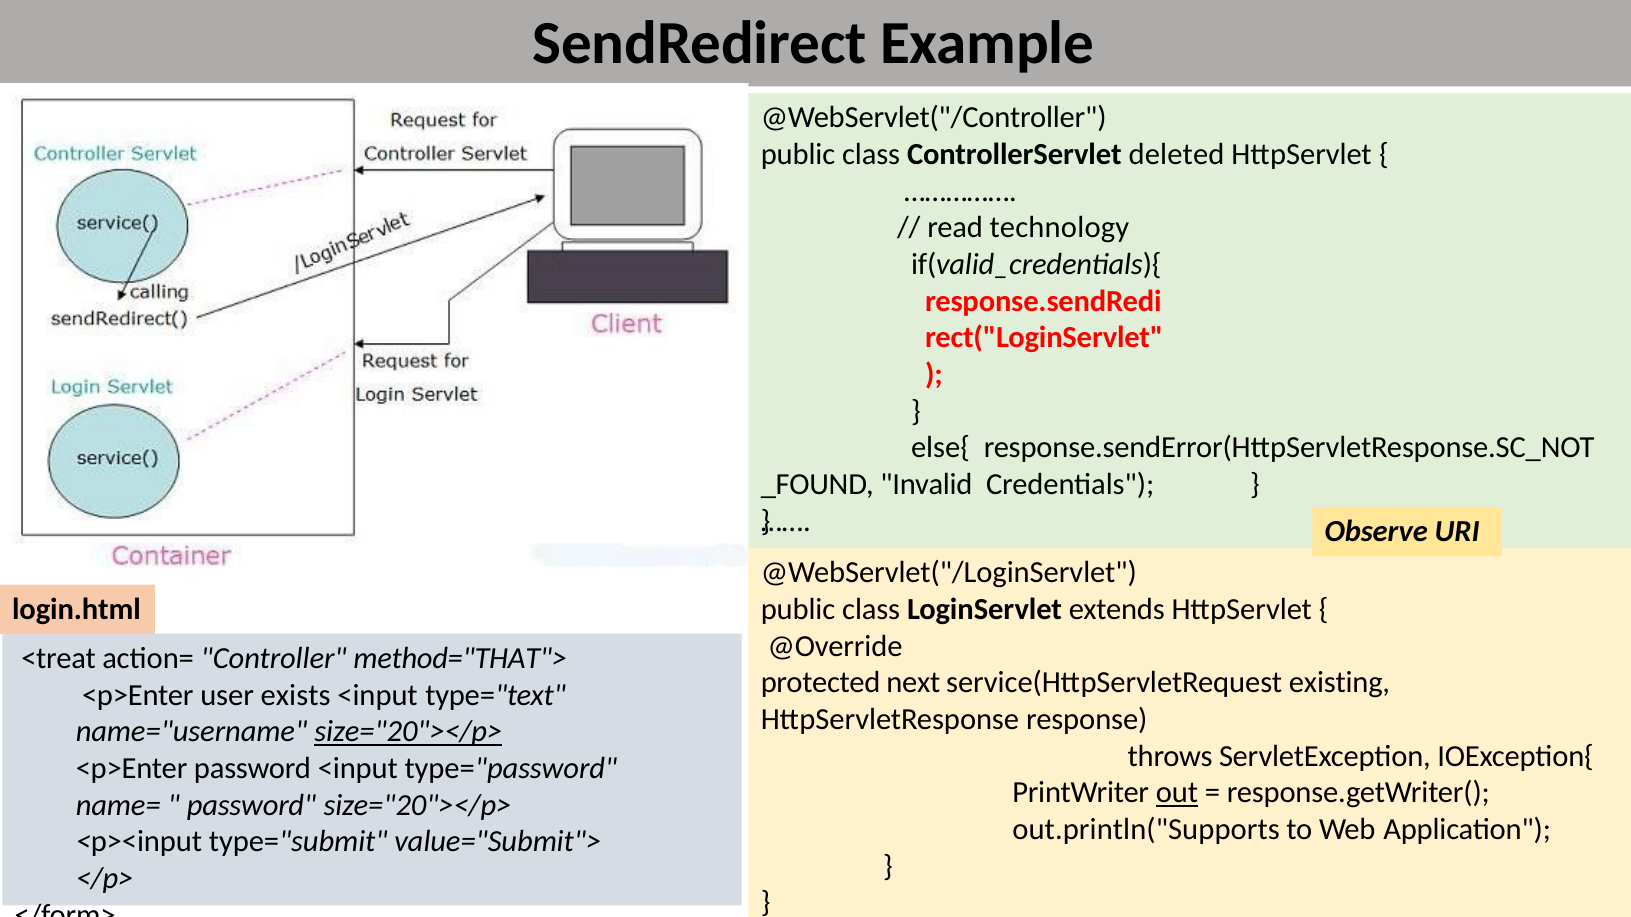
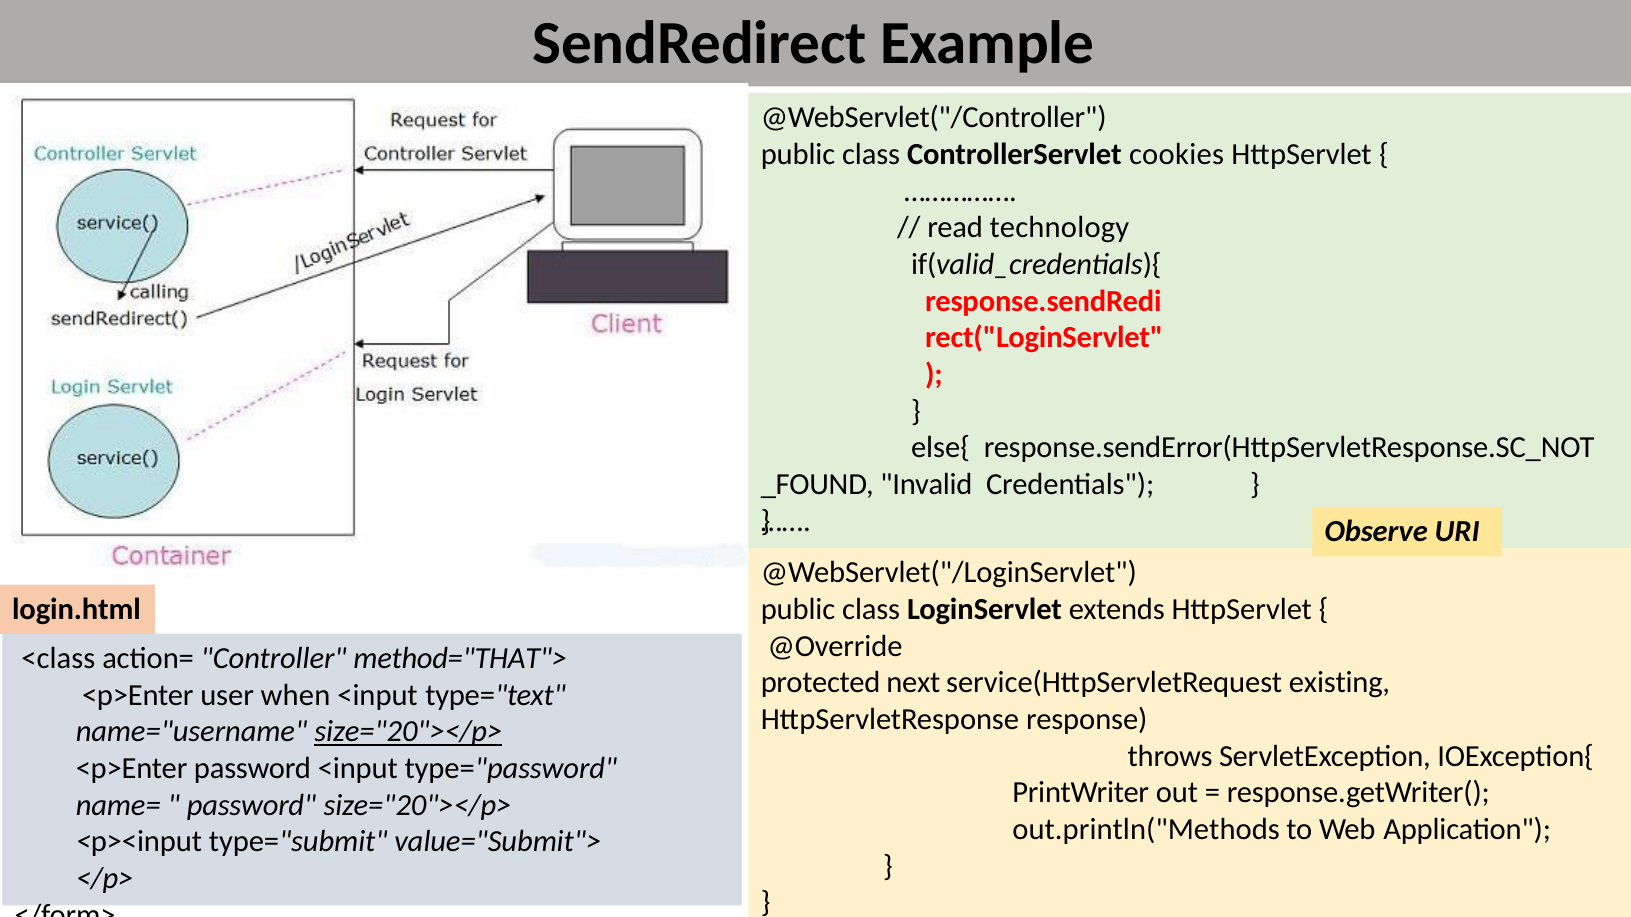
deleted: deleted -> cookies
<treat: <treat -> <class
exists: exists -> when
out underline: present -> none
out.println("Supports: out.println("Supports -> out.println("Methods
